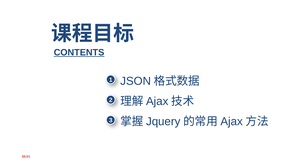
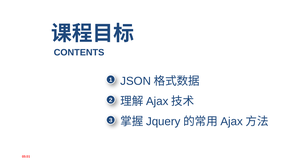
CONTENTS underline: present -> none
